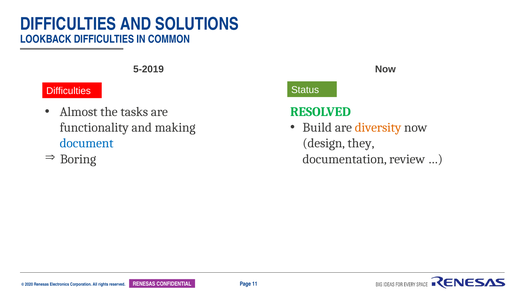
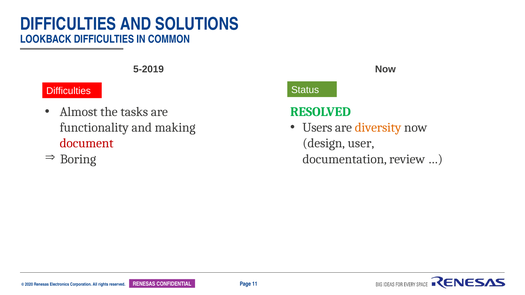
Build: Build -> Users
document colour: blue -> red
they: they -> user
